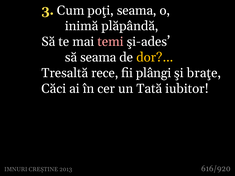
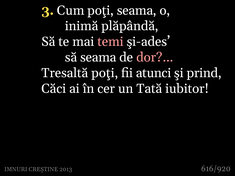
dor?… colour: yellow -> pink
Tresaltă rece: rece -> poţi
plângi: plângi -> atunci
braţe: braţe -> prind
